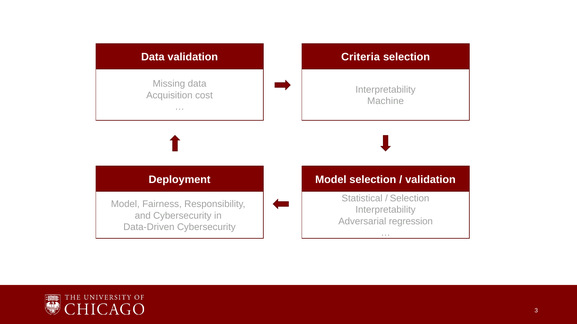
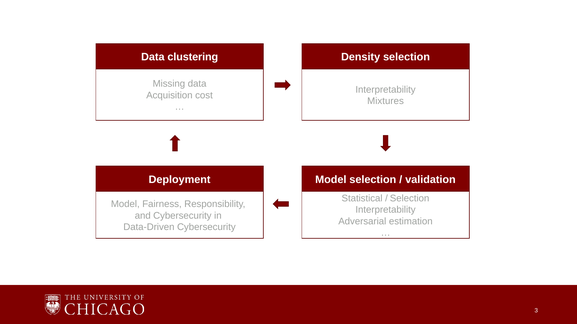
Data validation: validation -> clustering
Criteria: Criteria -> Density
Machine: Machine -> Mixtures
regression: regression -> estimation
